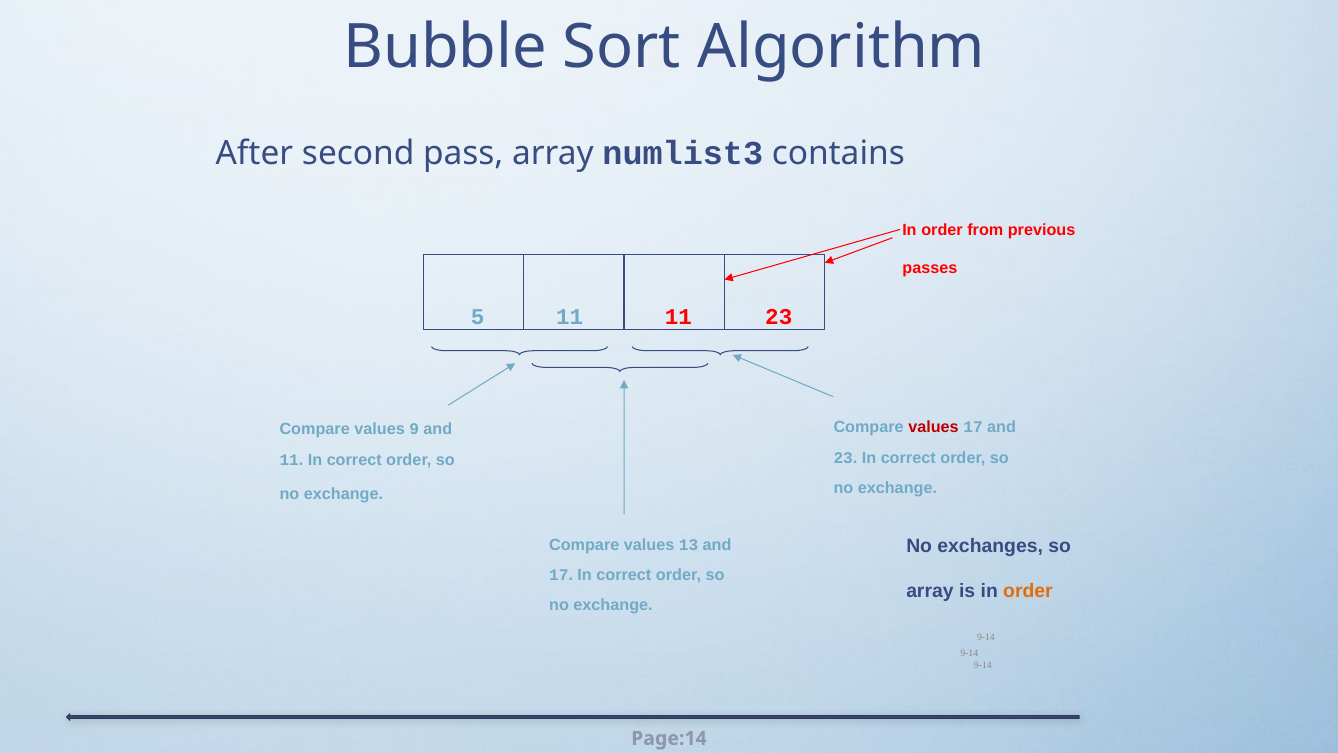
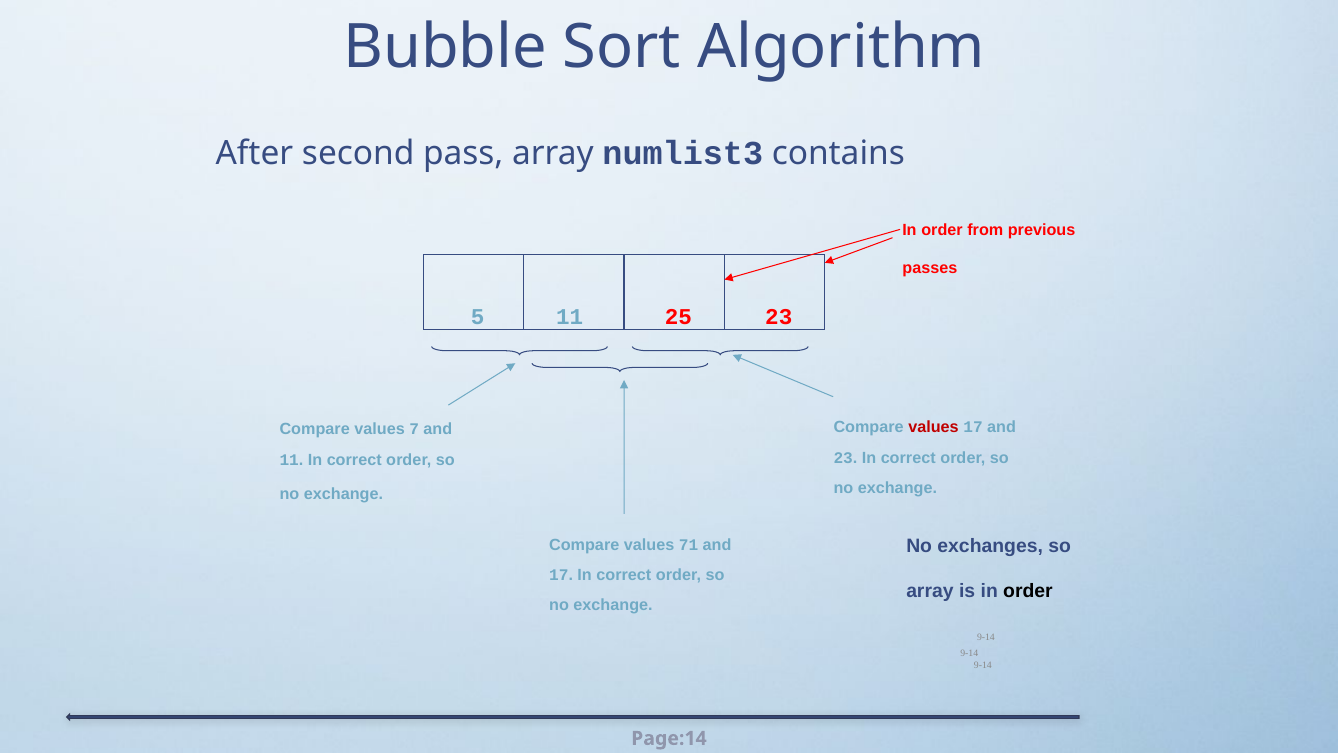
11 11: 11 -> 25
9: 9 -> 7
13: 13 -> 71
order at (1028, 591) colour: orange -> black
